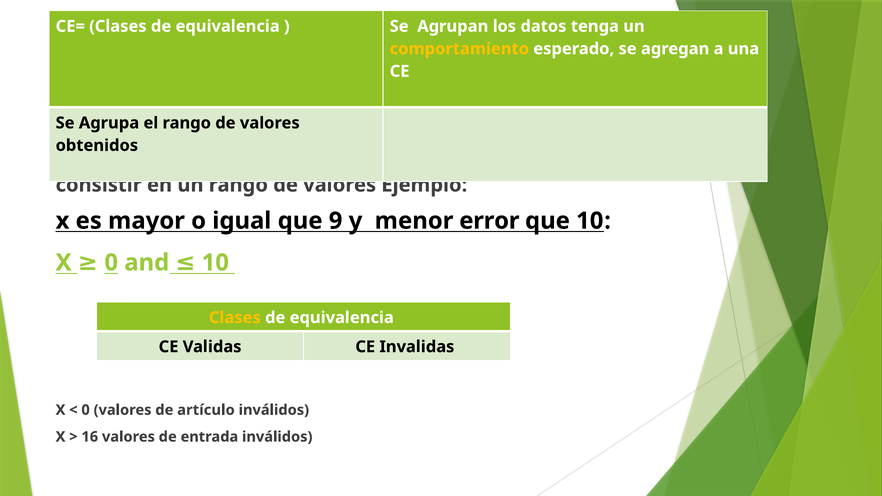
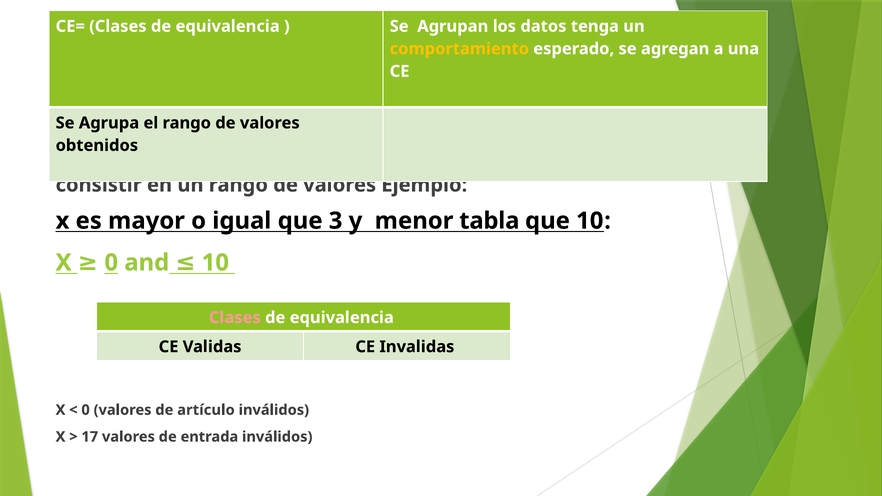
9: 9 -> 3
error: error -> tabla
Clases at (235, 318) colour: yellow -> pink
16: 16 -> 17
